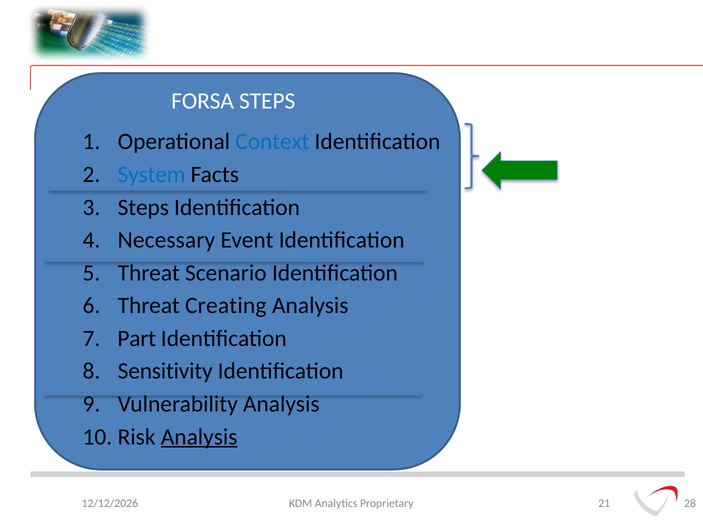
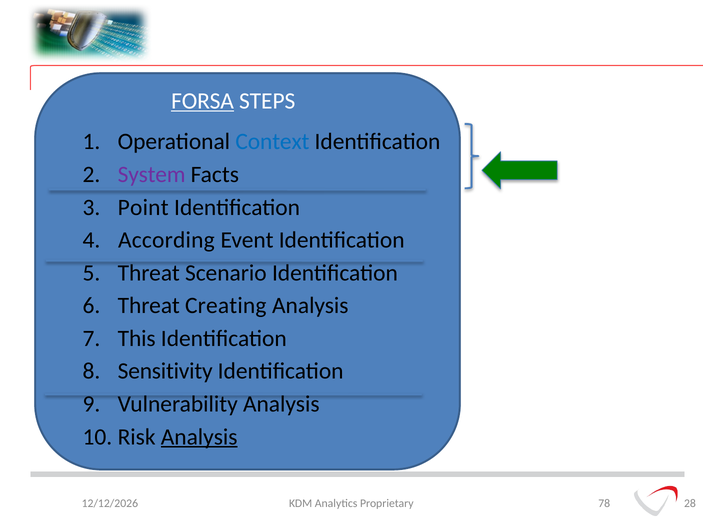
FORSA underline: none -> present
System colour: blue -> purple
Steps at (143, 207): Steps -> Point
Necessary: Necessary -> According
Part: Part -> This
21: 21 -> 78
